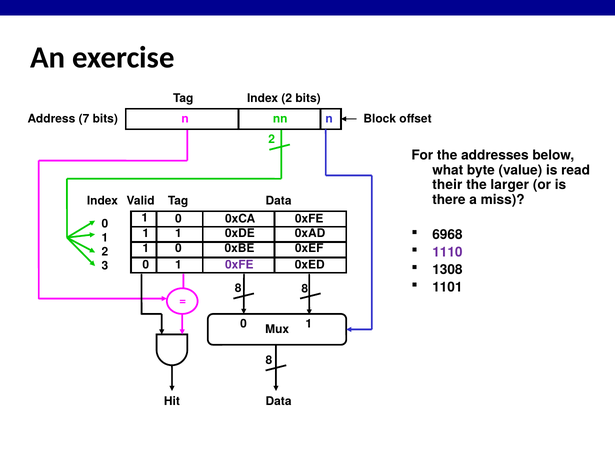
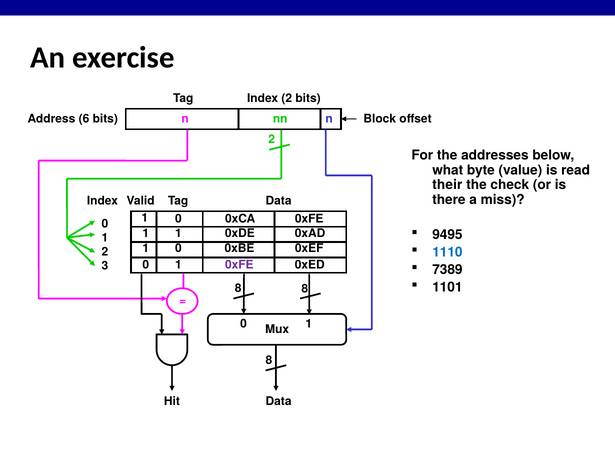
7: 7 -> 6
larger: larger -> check
6968: 6968 -> 9495
1110 colour: purple -> blue
1308: 1308 -> 7389
